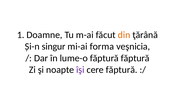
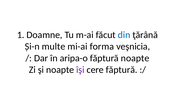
din colour: orange -> blue
singur: singur -> multe
lume-o: lume-o -> aripa-o
făptură făptură: făptură -> noapte
